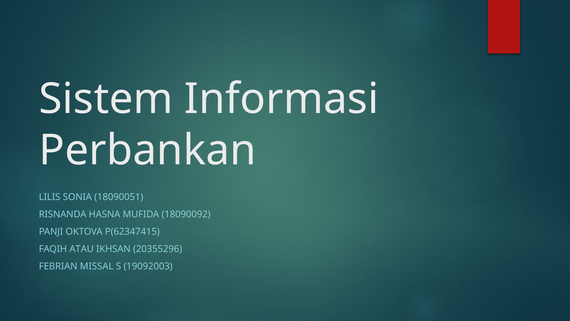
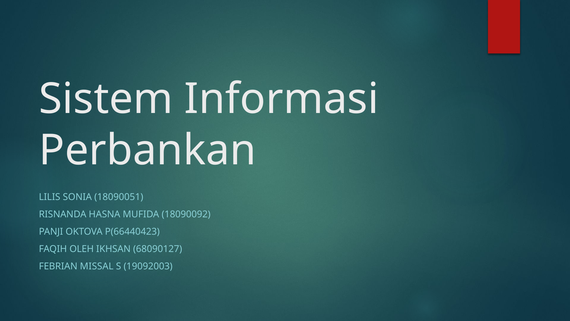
P(62347415: P(62347415 -> P(66440423
ATAU: ATAU -> OLEH
20355296: 20355296 -> 68090127
